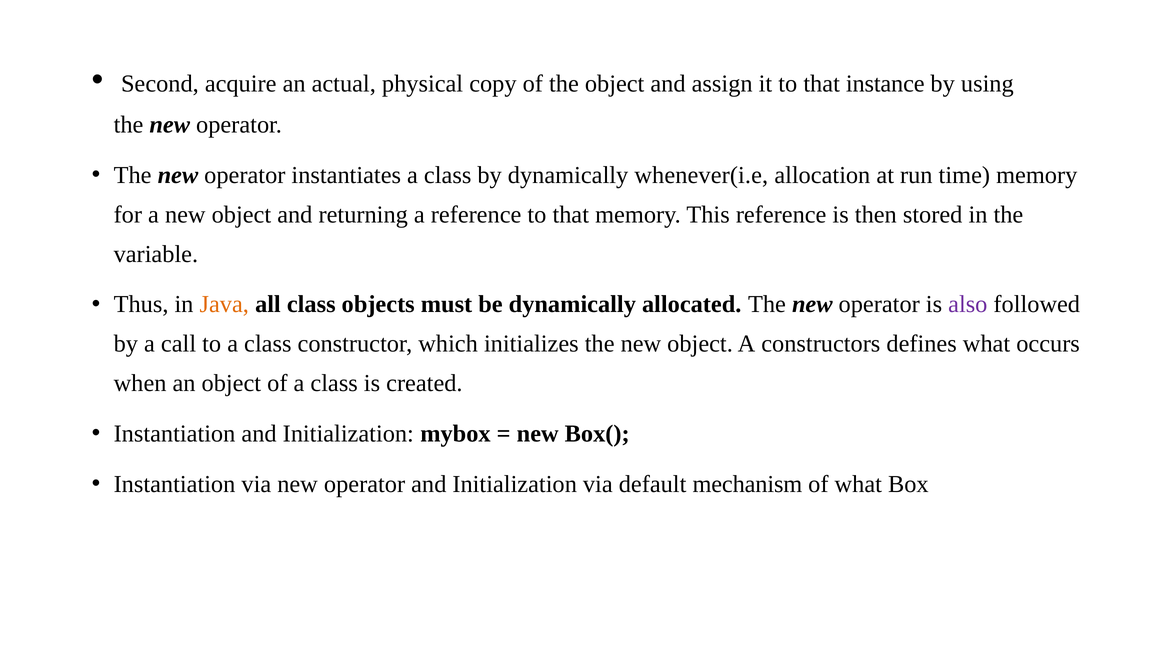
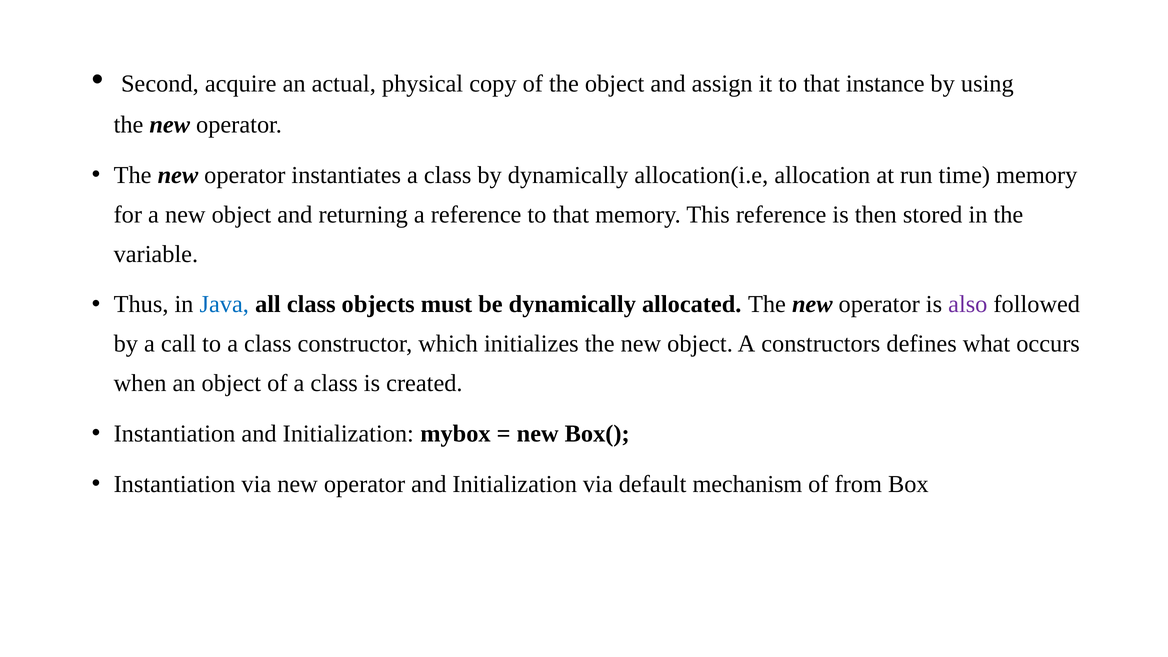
whenever(i.e: whenever(i.e -> allocation(i.e
Java colour: orange -> blue
of what: what -> from
